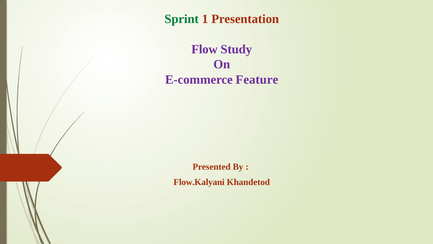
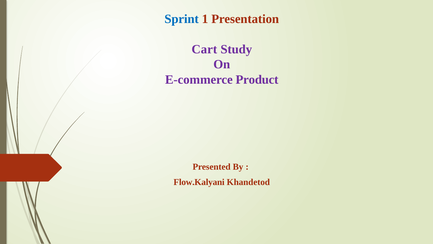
Sprint colour: green -> blue
Flow: Flow -> Cart
Feature: Feature -> Product
